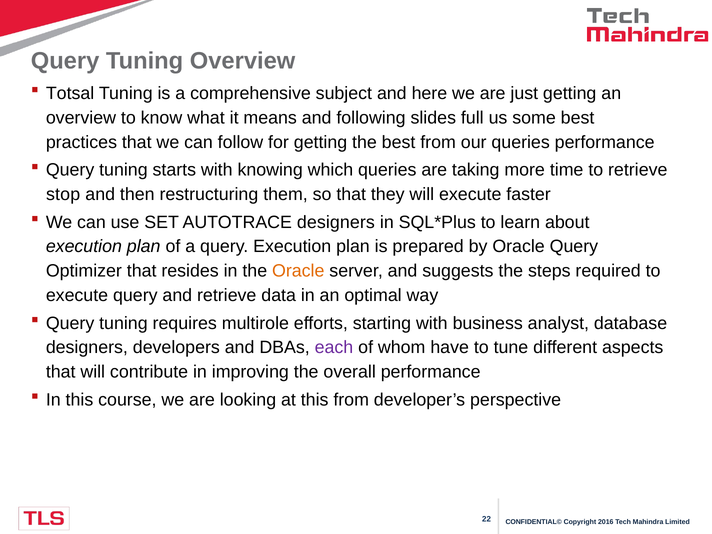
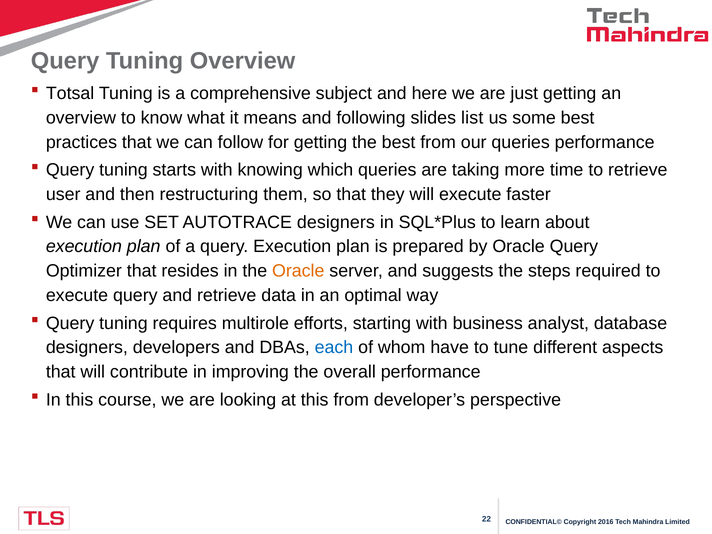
full: full -> list
stop: stop -> user
each colour: purple -> blue
